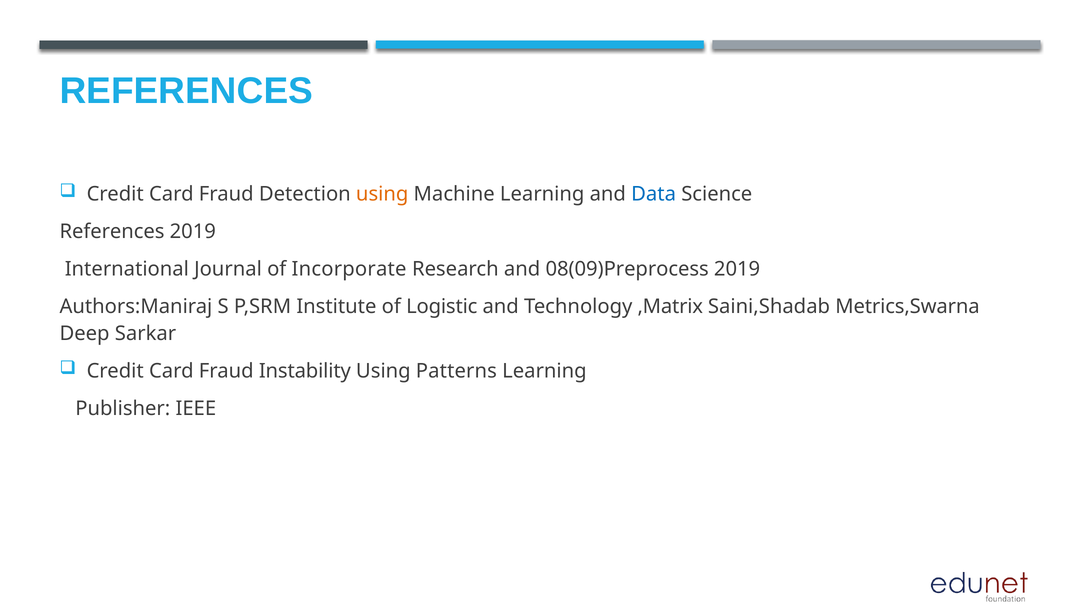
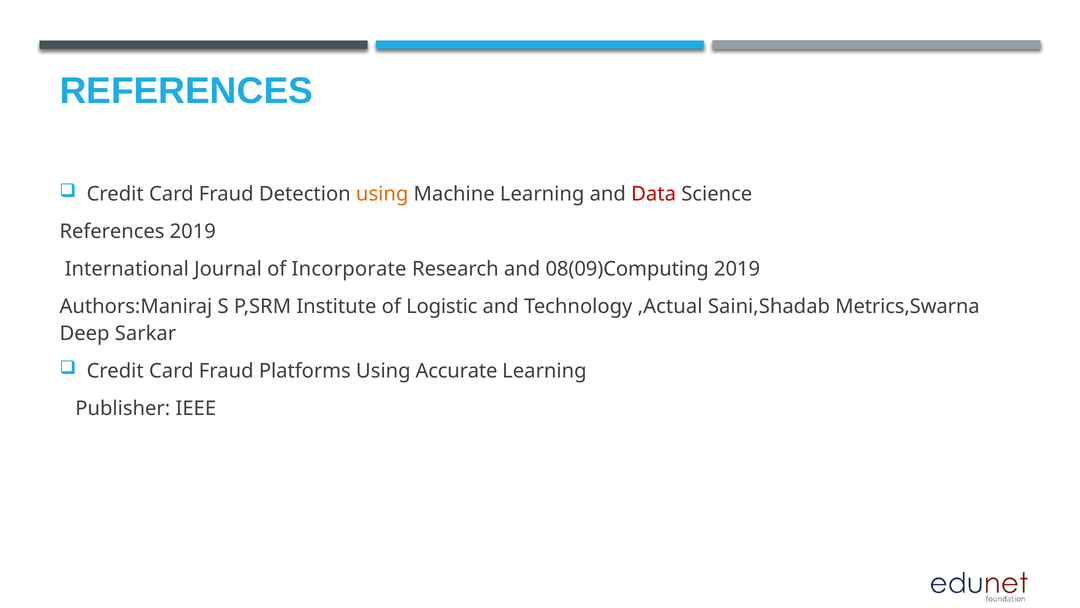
Data colour: blue -> red
08(09)Preprocess: 08(09)Preprocess -> 08(09)Computing
,Matrix: ,Matrix -> ,Actual
Instability: Instability -> Platforms
Patterns: Patterns -> Accurate
